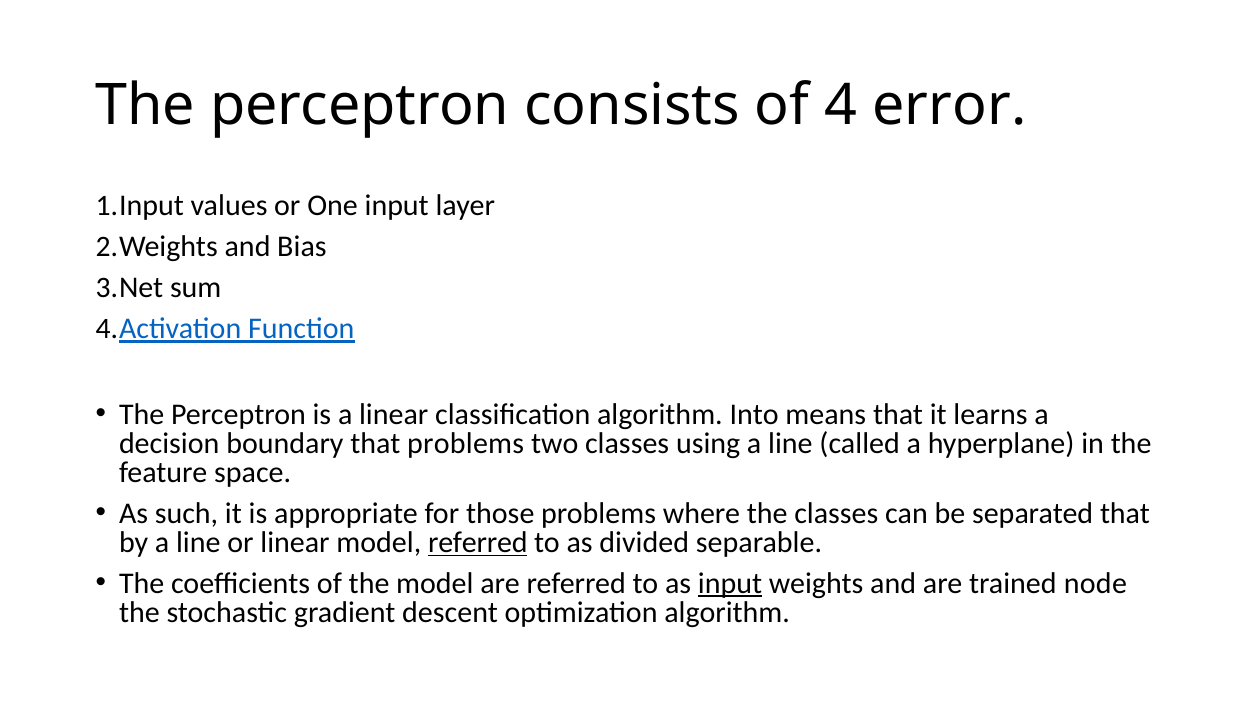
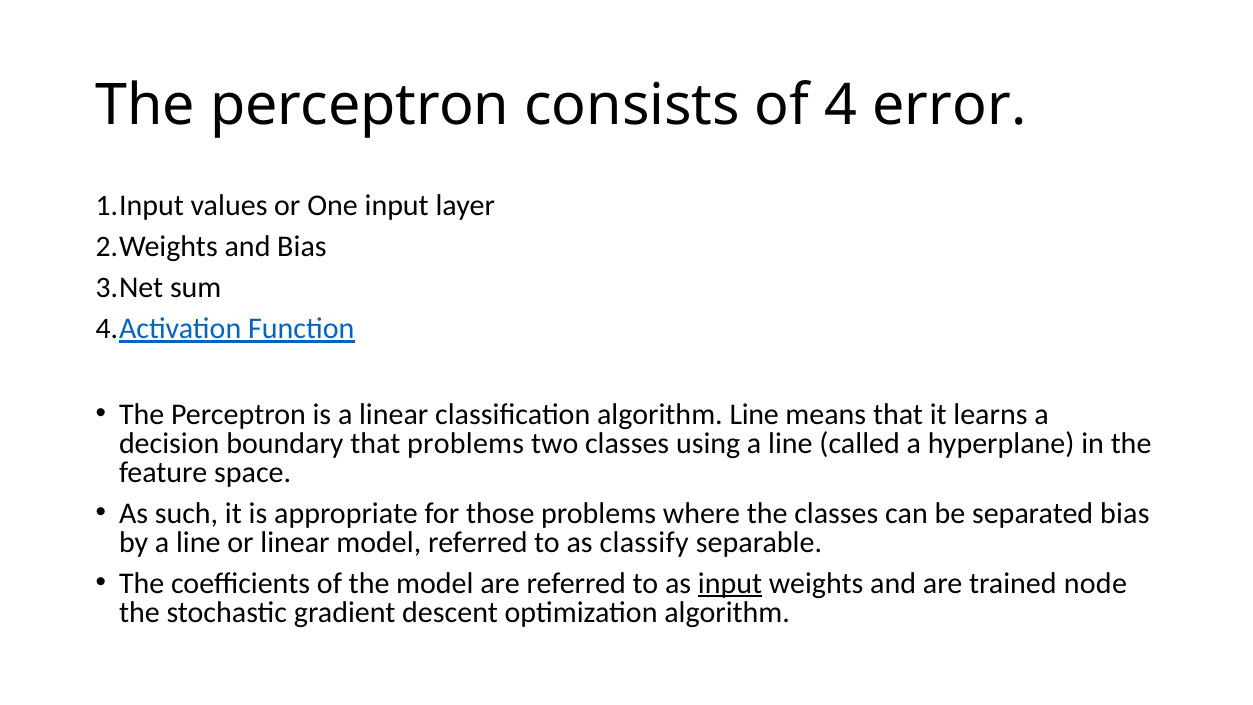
algorithm Into: Into -> Line
separated that: that -> bias
referred at (478, 542) underline: present -> none
divided: divided -> classify
